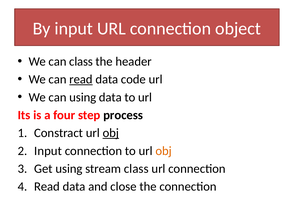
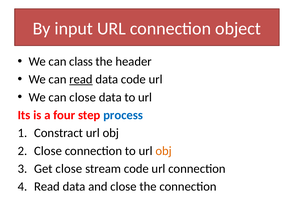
can using: using -> close
process colour: black -> blue
obj at (111, 133) underline: present -> none
Input at (48, 150): Input -> Close
Get using: using -> close
stream class: class -> code
